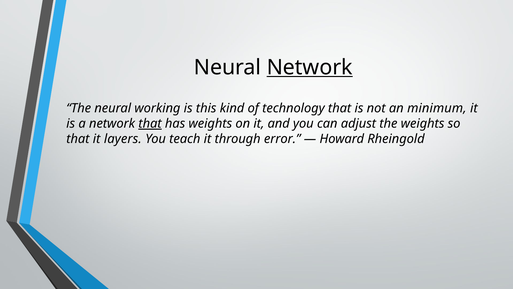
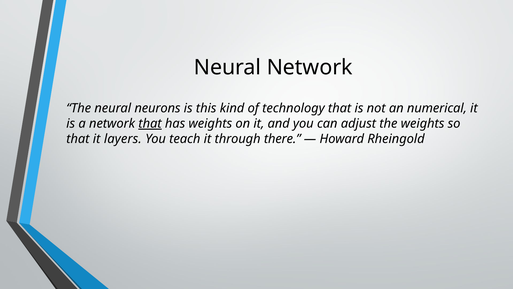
Network at (310, 67) underline: present -> none
working: working -> neurons
minimum: minimum -> numerical
error: error -> there
